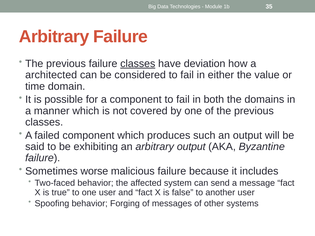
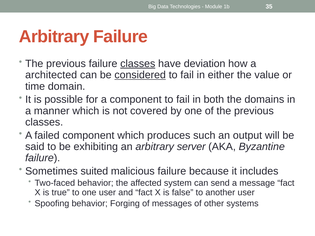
considered underline: none -> present
arbitrary output: output -> server
worse: worse -> suited
